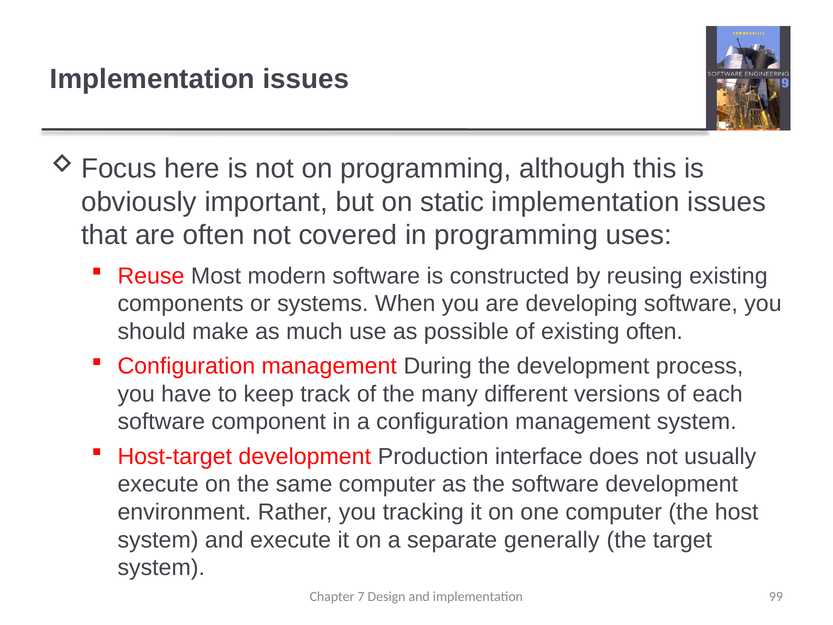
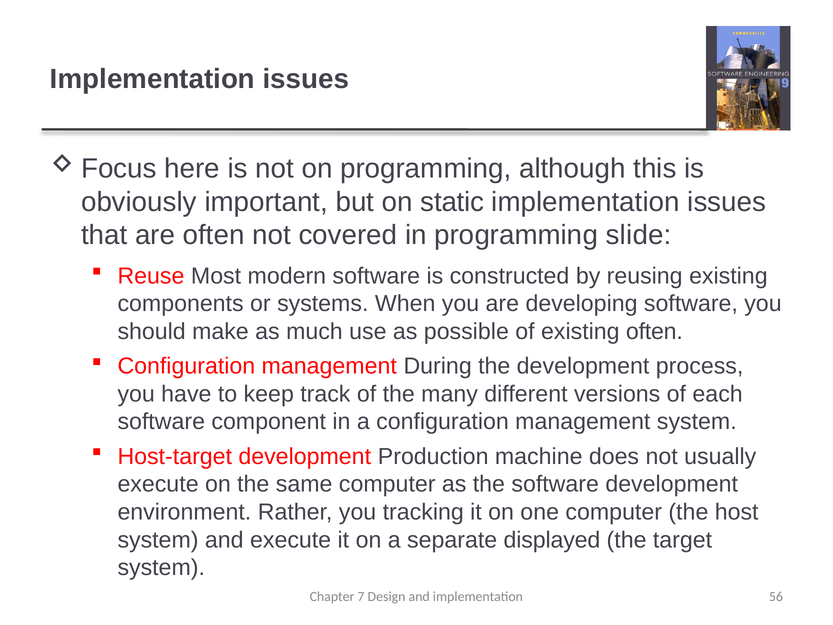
uses: uses -> slide
interface: interface -> machine
generally: generally -> displayed
99: 99 -> 56
